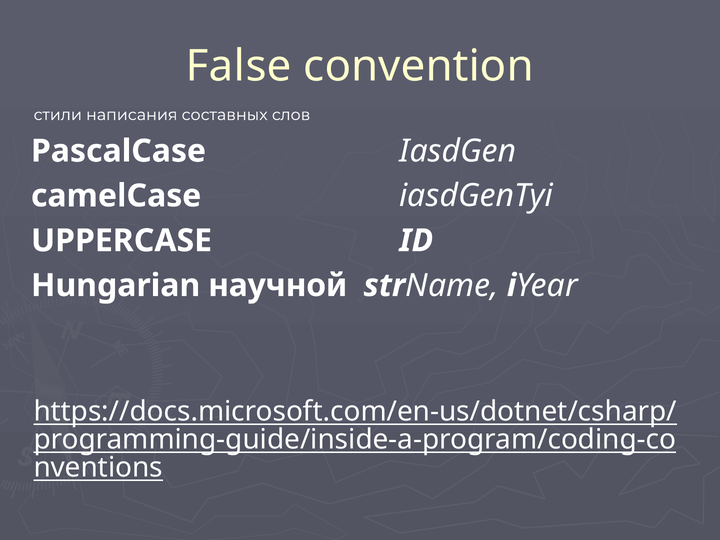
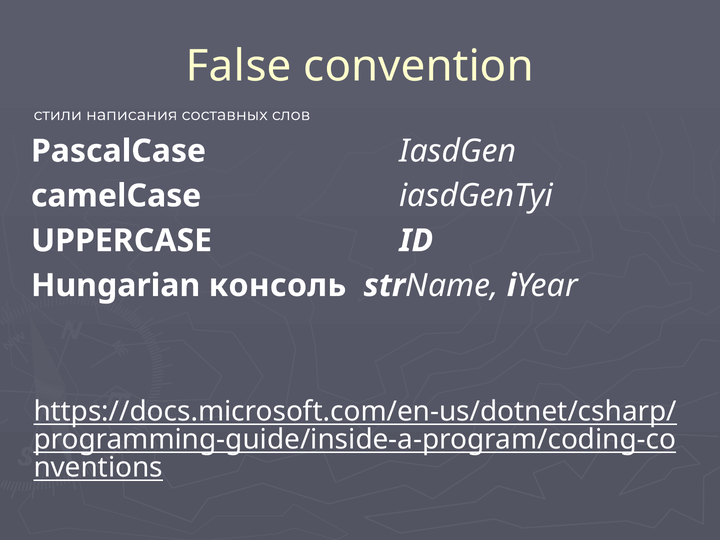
научной: научной -> консоль
